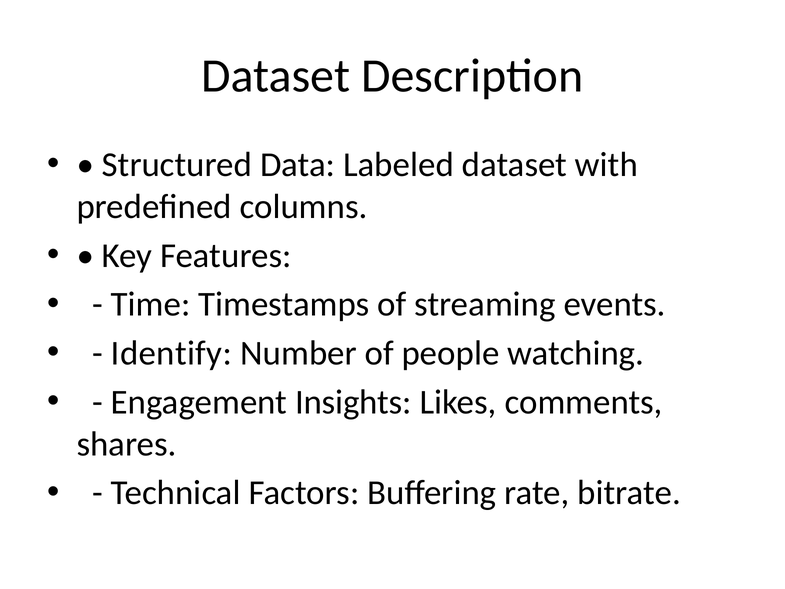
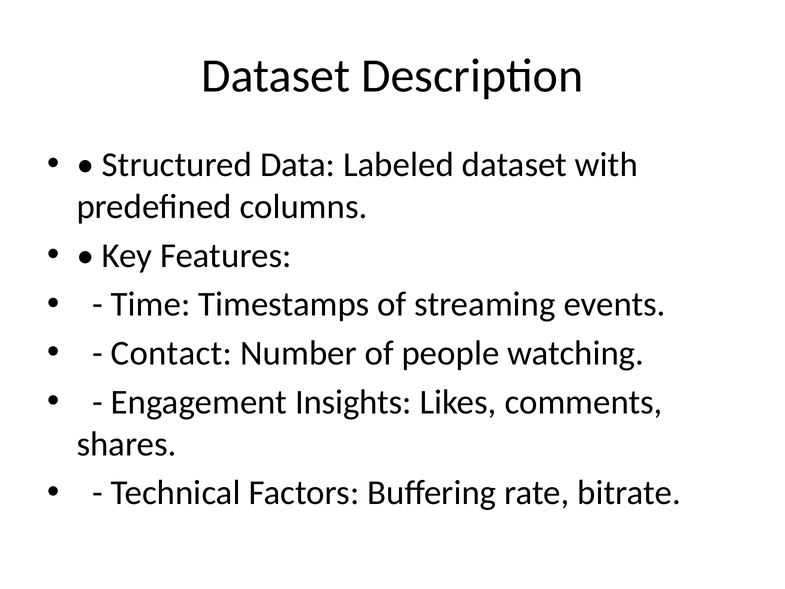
Identify: Identify -> Contact
